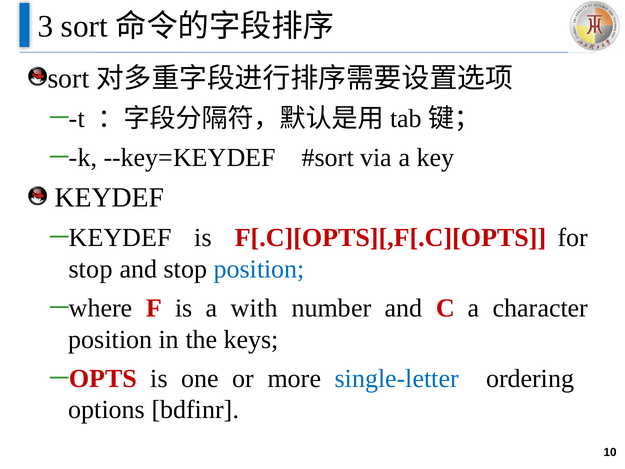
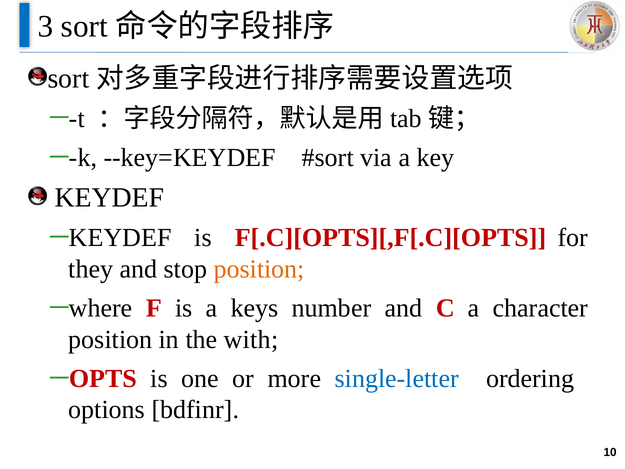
stop at (91, 269): stop -> they
position at (259, 269) colour: blue -> orange
with: with -> keys
keys: keys -> with
